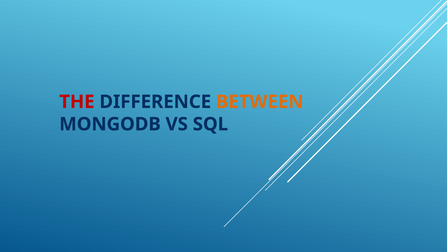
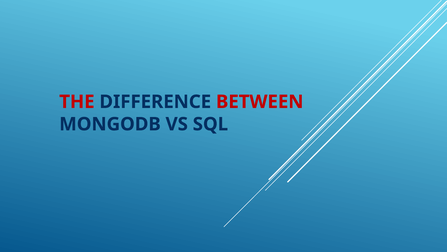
BETWEEN colour: orange -> red
